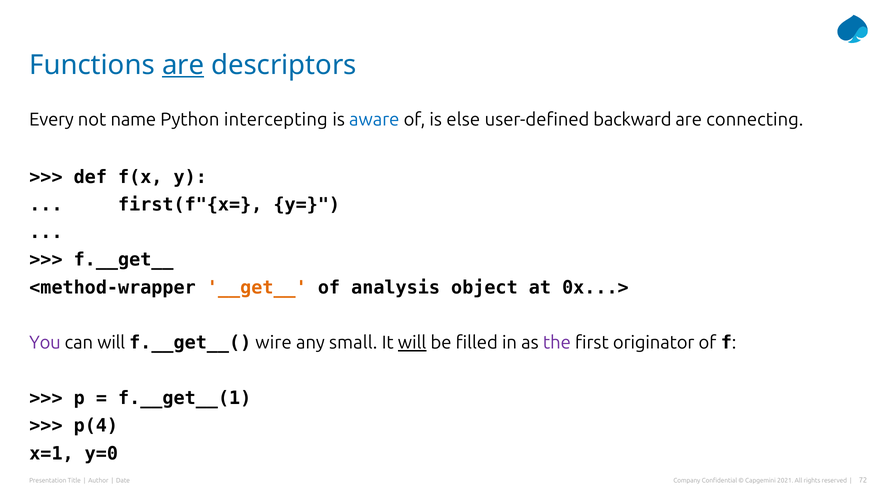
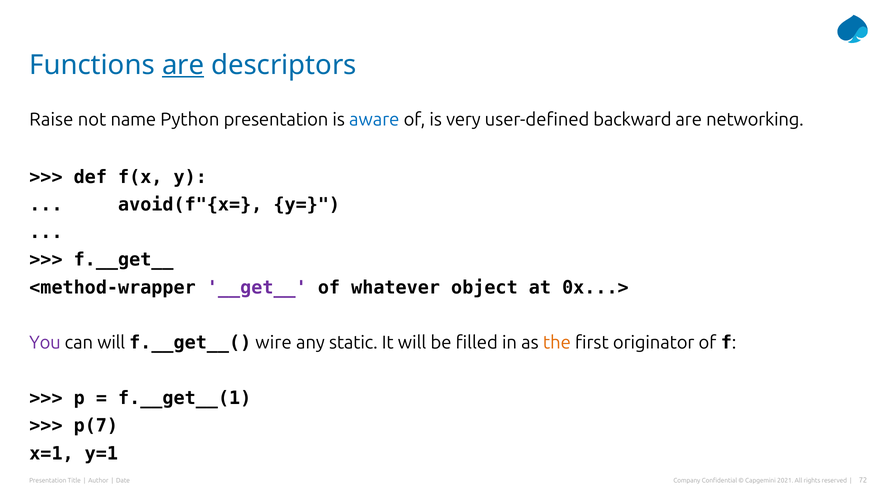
Every: Every -> Raise
Python intercepting: intercepting -> presentation
else: else -> very
connecting: connecting -> networking
first(f"{x=: first(f"{x= -> avoid(f"{x=
__get__ colour: orange -> purple
analysis: analysis -> whatever
small: small -> static
will at (412, 343) underline: present -> none
the colour: purple -> orange
p(4: p(4 -> p(7
y=0: y=0 -> y=1
